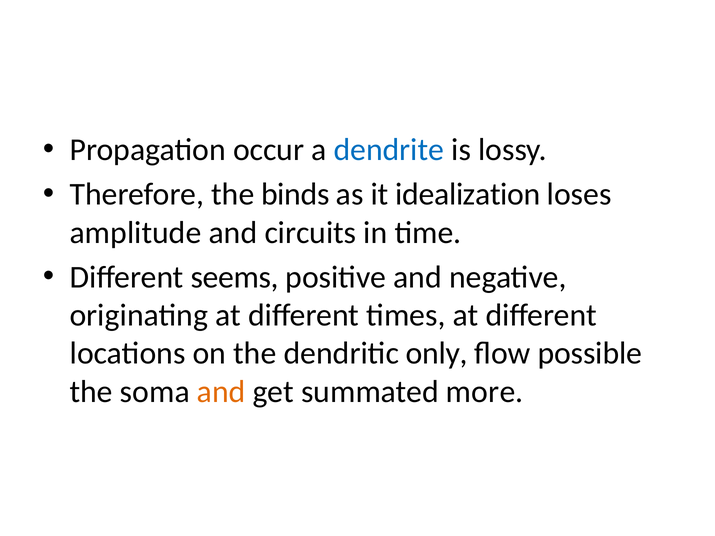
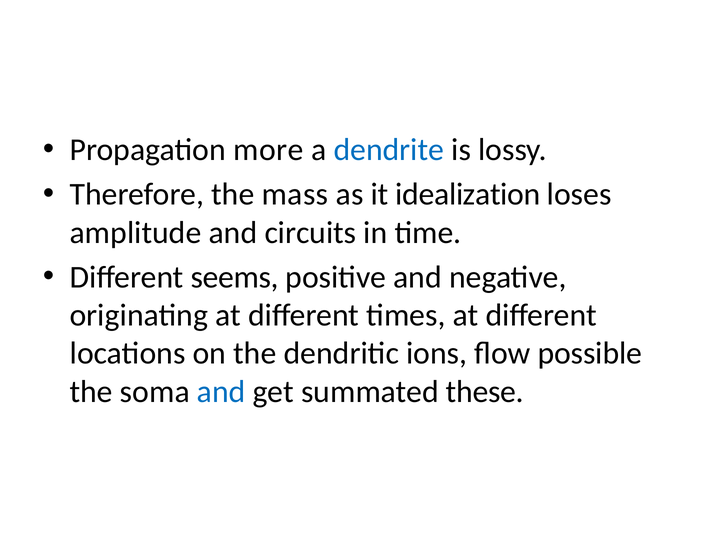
occur: occur -> more
binds: binds -> mass
only: only -> ions
and at (221, 392) colour: orange -> blue
more: more -> these
